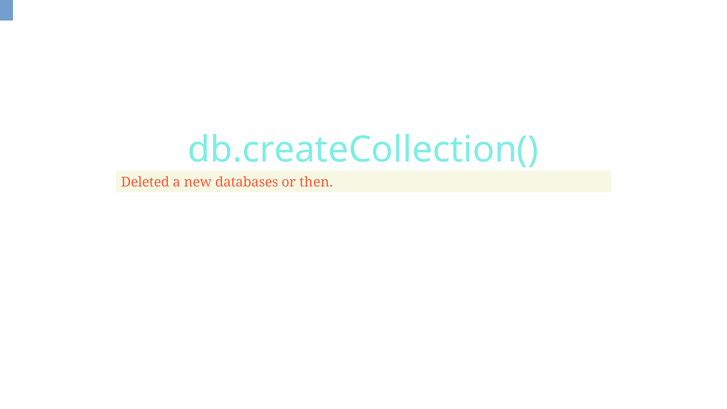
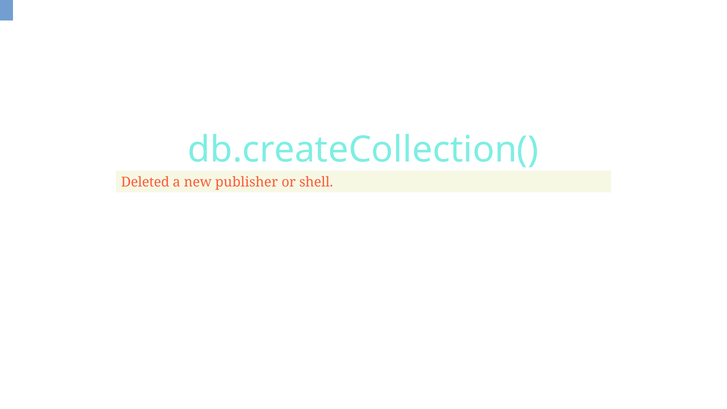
databases: databases -> publisher
then: then -> shell
